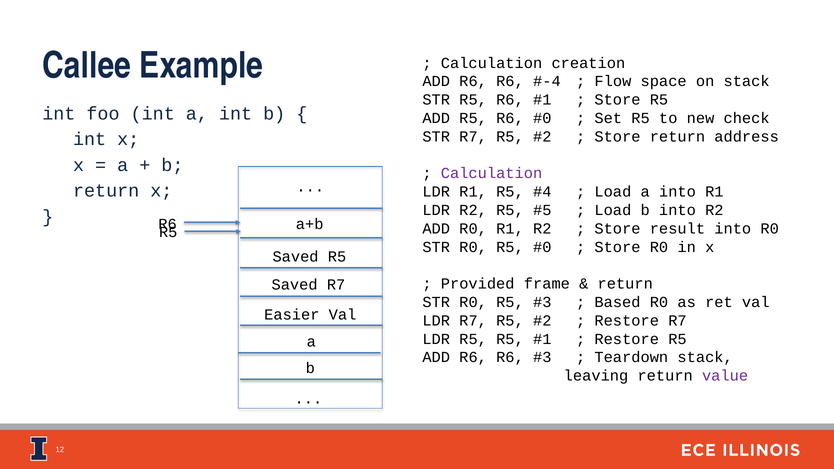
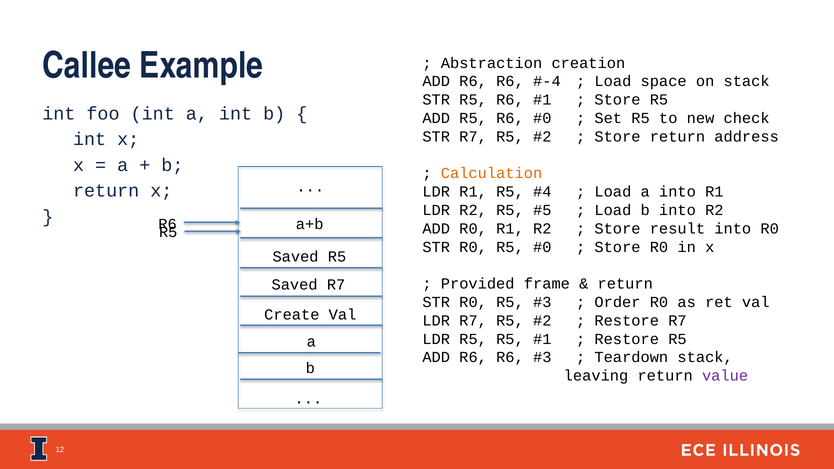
Calculation at (492, 63): Calculation -> Abstraction
Flow at (613, 81): Flow -> Load
Calculation at (492, 173) colour: purple -> orange
Based: Based -> Order
Easier: Easier -> Create
